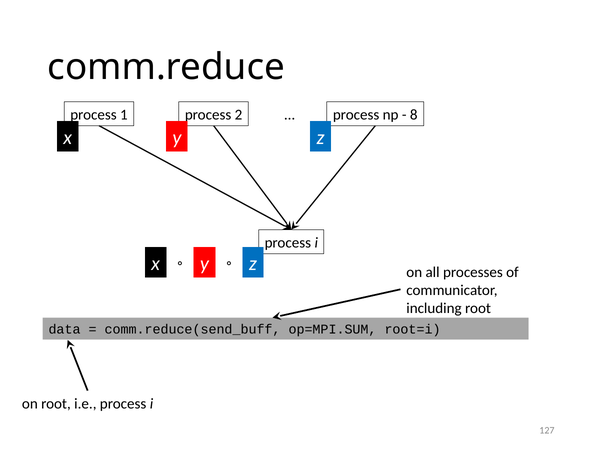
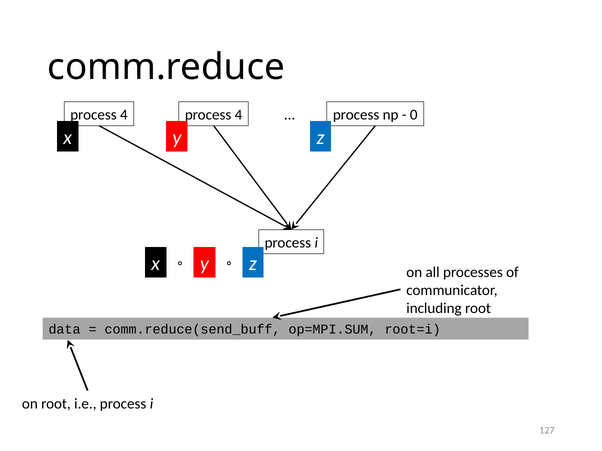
1 at (124, 115): 1 -> 4
2 at (239, 115): 2 -> 4
8: 8 -> 0
